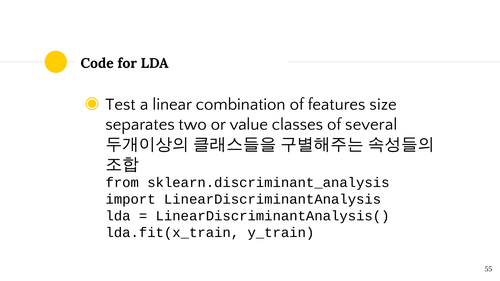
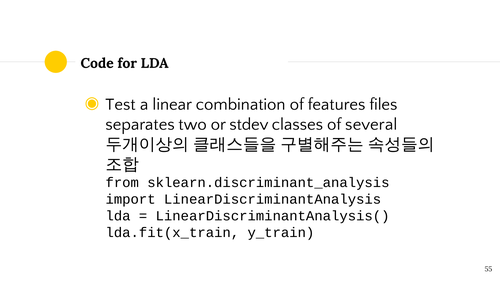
size: size -> files
value: value -> stdev
